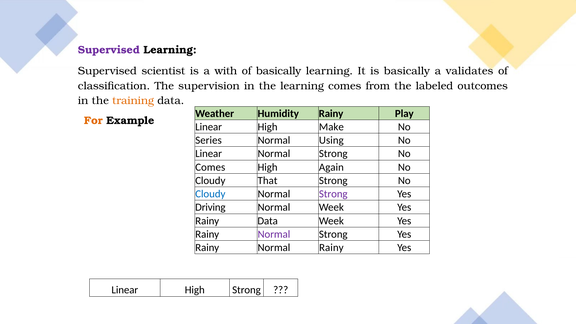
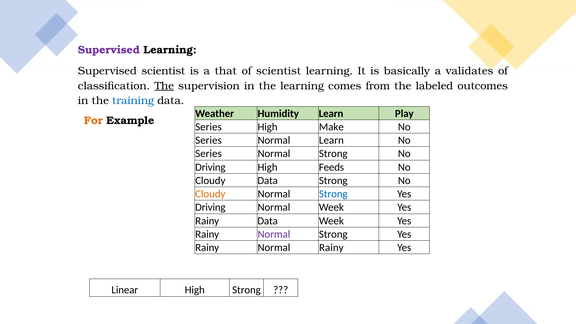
with: with -> that
of basically: basically -> scientist
The at (164, 86) underline: none -> present
training colour: orange -> blue
Humidity Rainy: Rainy -> Learn
Linear at (209, 127): Linear -> Series
Normal Using: Using -> Learn
Linear at (209, 154): Linear -> Series
Comes at (210, 167): Comes -> Driving
Again: Again -> Feeds
Cloudy That: That -> Data
Cloudy at (210, 194) colour: blue -> orange
Strong at (333, 194) colour: purple -> blue
